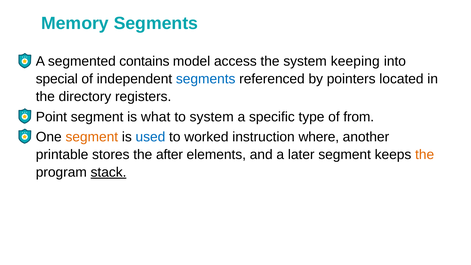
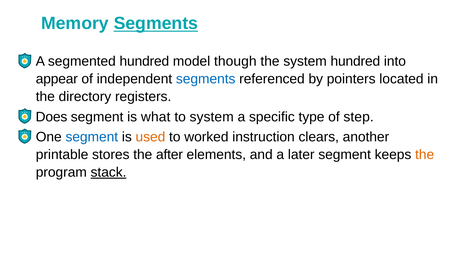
Segments at (156, 23) underline: none -> present
segmented contains: contains -> hundred
access: access -> though
system keeping: keeping -> hundred
special: special -> appear
Point: Point -> Does
from: from -> step
segment at (92, 137) colour: orange -> blue
used colour: blue -> orange
where: where -> clears
